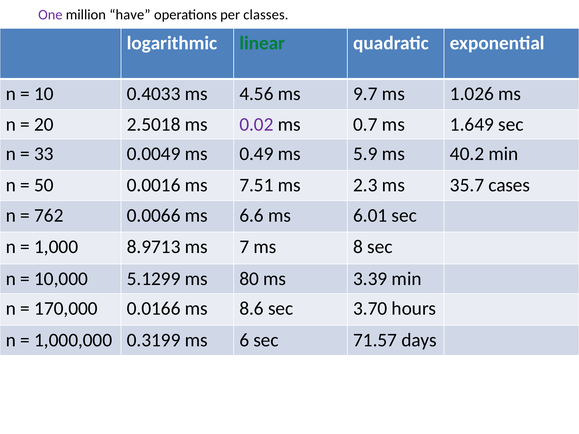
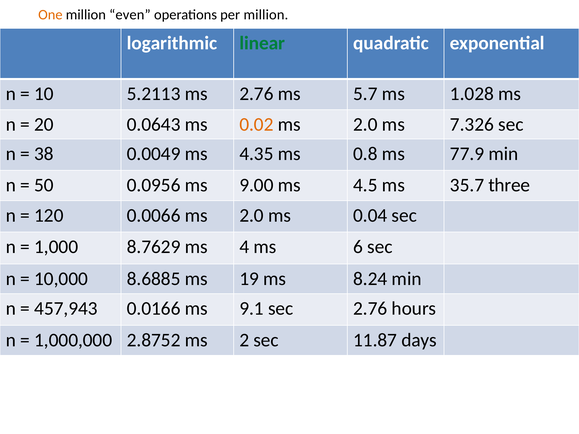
One colour: purple -> orange
have: have -> even
per classes: classes -> million
0.4033: 0.4033 -> 5.2113
ms 4.56: 4.56 -> 2.76
9.7: 9.7 -> 5.7
1.026: 1.026 -> 1.028
2.5018: 2.5018 -> 0.0643
0.02 colour: purple -> orange
0.7 at (365, 125): 0.7 -> 2.0
1.649: 1.649 -> 7.326
33: 33 -> 38
0.49: 0.49 -> 4.35
5.9: 5.9 -> 0.8
40.2: 40.2 -> 77.9
0.0016: 0.0016 -> 0.0956
7.51: 7.51 -> 9.00
2.3: 2.3 -> 4.5
cases: cases -> three
762: 762 -> 120
0.0066 ms 6.6: 6.6 -> 2.0
6.01: 6.01 -> 0.04
8.9713: 8.9713 -> 8.7629
7: 7 -> 4
8: 8 -> 6
5.1299: 5.1299 -> 8.6885
80: 80 -> 19
3.39: 3.39 -> 8.24
170,000: 170,000 -> 457,943
8.6: 8.6 -> 9.1
sec 3.70: 3.70 -> 2.76
0.3199: 0.3199 -> 2.8752
6: 6 -> 2
71.57: 71.57 -> 11.87
